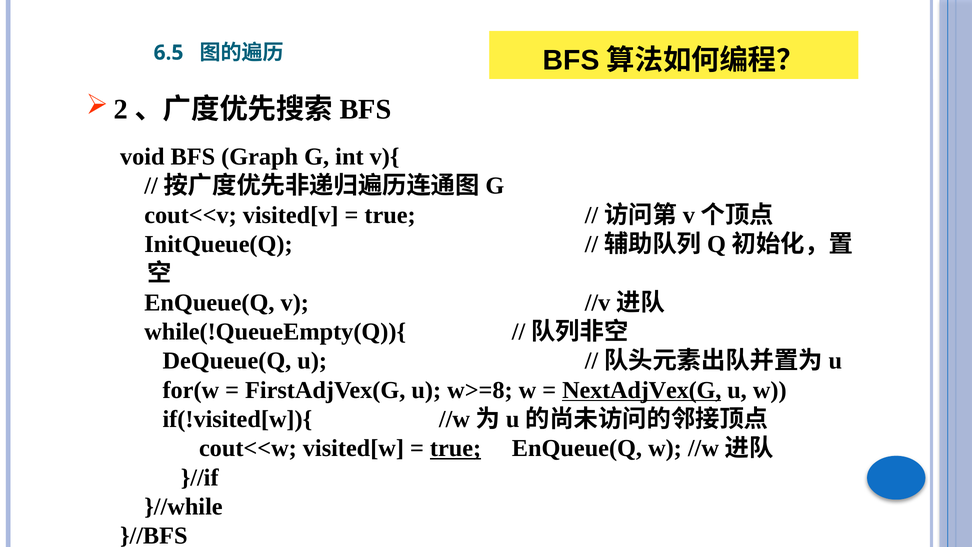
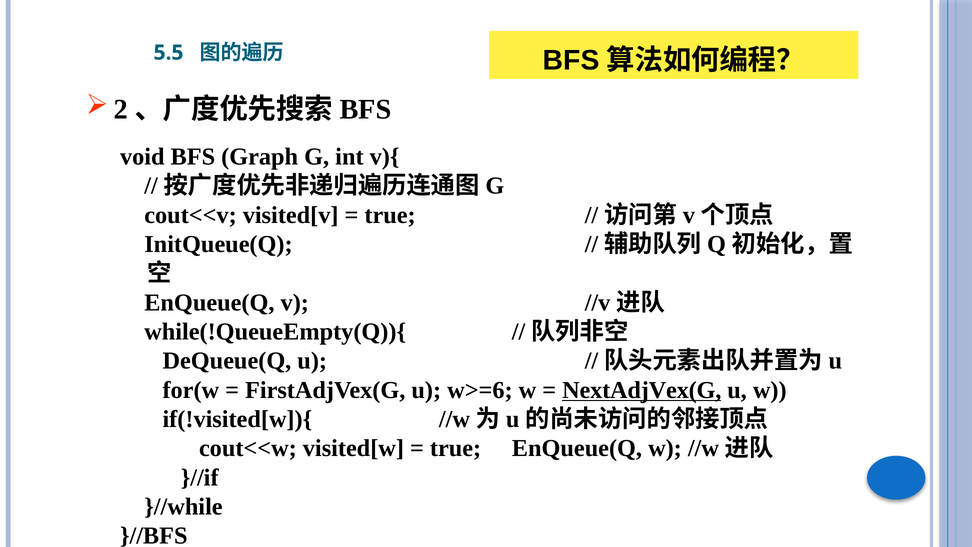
6.5: 6.5 -> 5.5
w>=8: w>=8 -> w>=6
true at (456, 448) underline: present -> none
